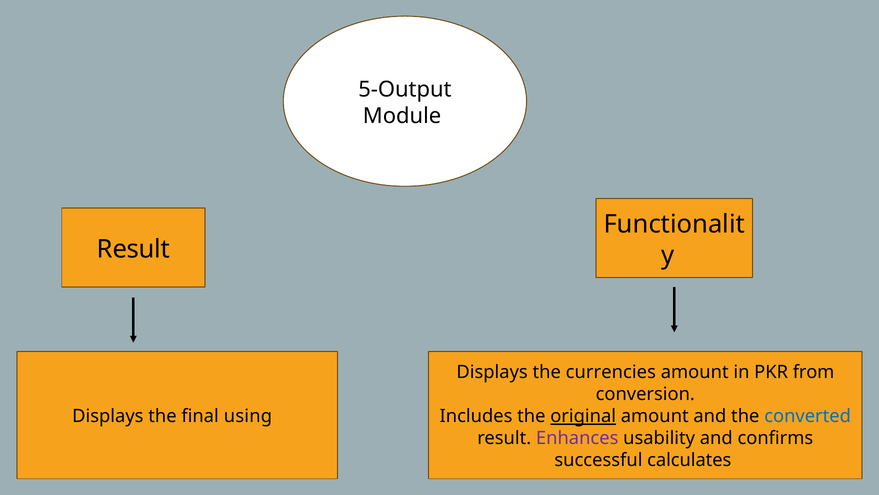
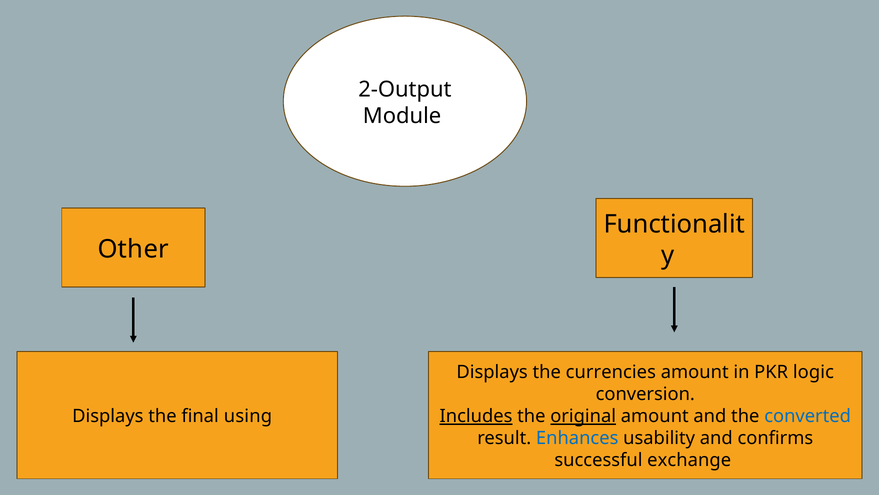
5-Output: 5-Output -> 2-Output
Result at (133, 249): Result -> Other
from: from -> logic
Includes underline: none -> present
Enhances colour: purple -> blue
calculates: calculates -> exchange
